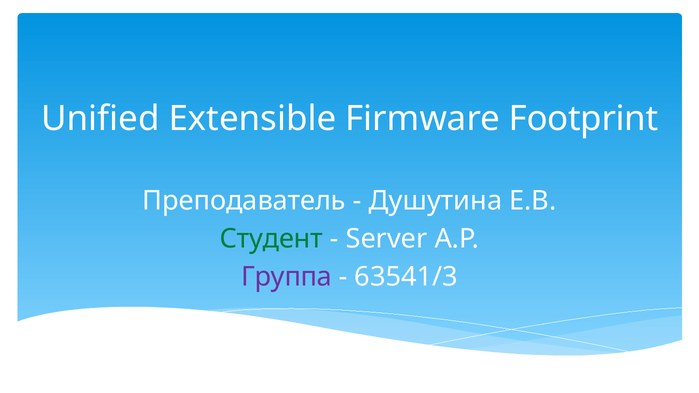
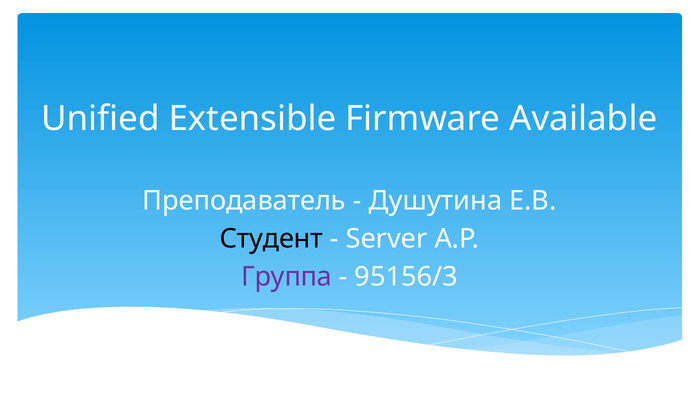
Footprint: Footprint -> Available
Студент colour: green -> black
63541/3: 63541/3 -> 95156/3
